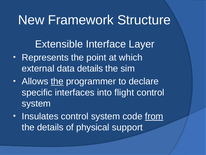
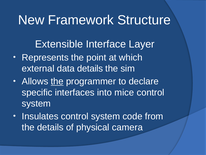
flight: flight -> mice
from underline: present -> none
support: support -> camera
